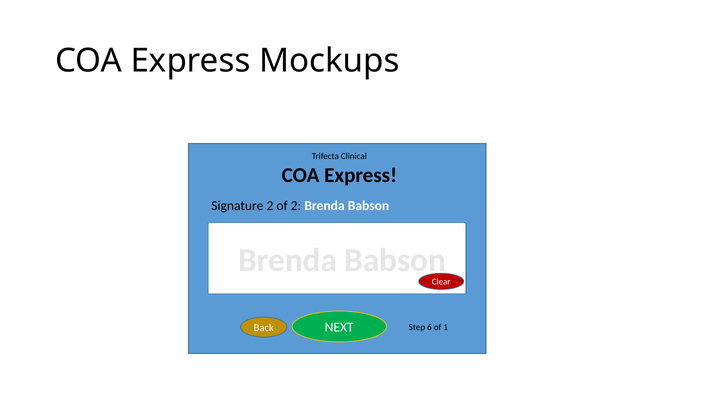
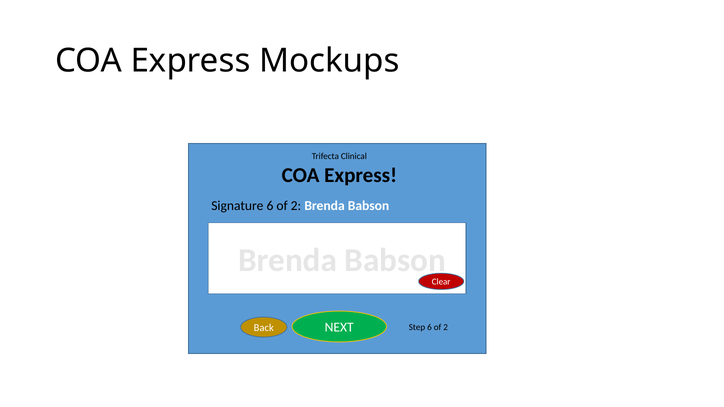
Signature 2: 2 -> 6
Step 6 of 1: 1 -> 2
